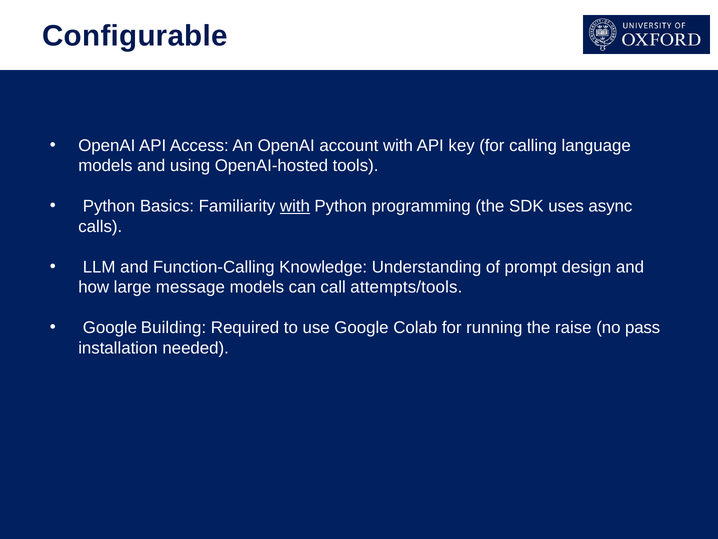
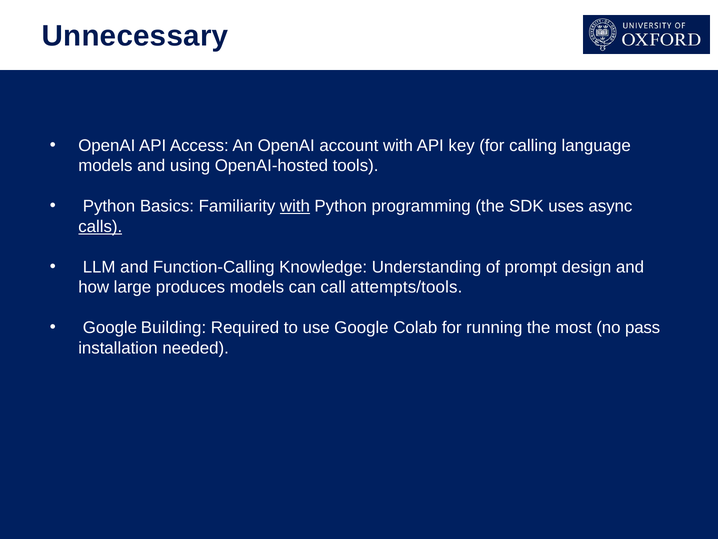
Configurable: Configurable -> Unnecessary
calls underline: none -> present
message: message -> produces
raise: raise -> most
